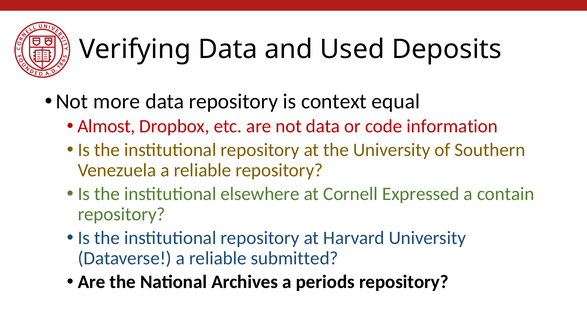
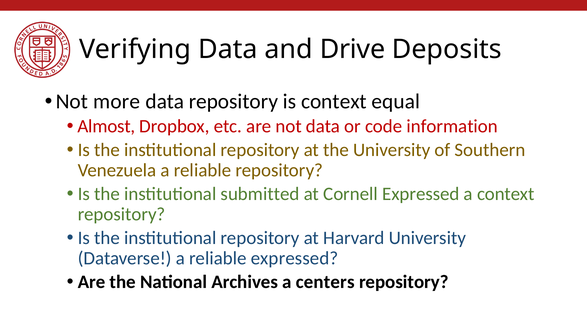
Used: Used -> Drive
elsewhere: elsewhere -> submitted
a contain: contain -> context
reliable submitted: submitted -> expressed
periods: periods -> centers
